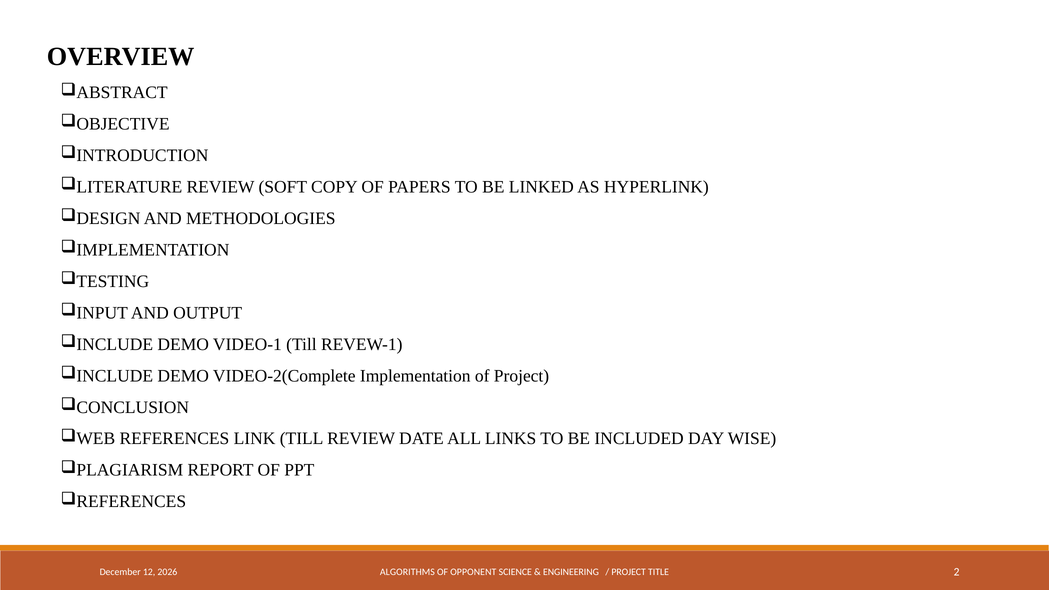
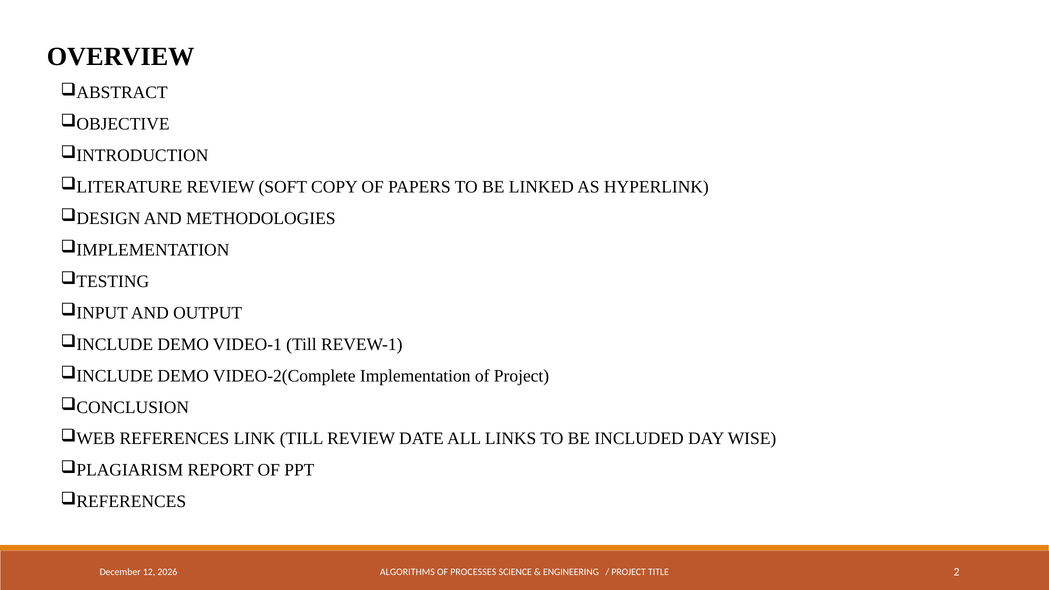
OPPONENT: OPPONENT -> PROCESSES
